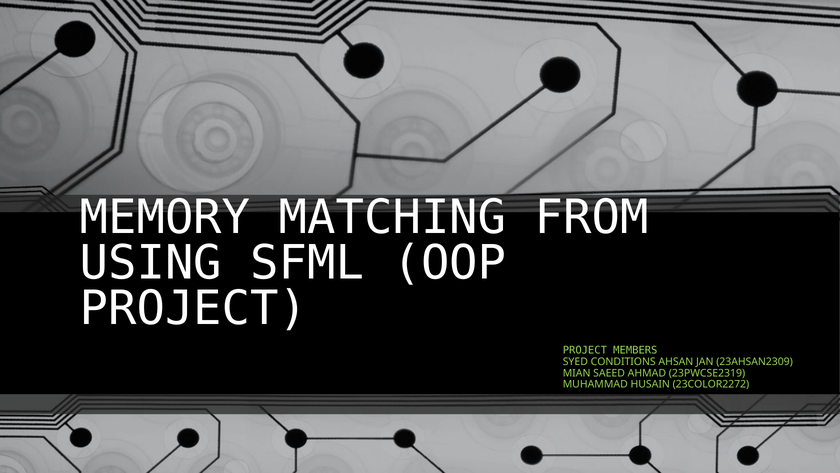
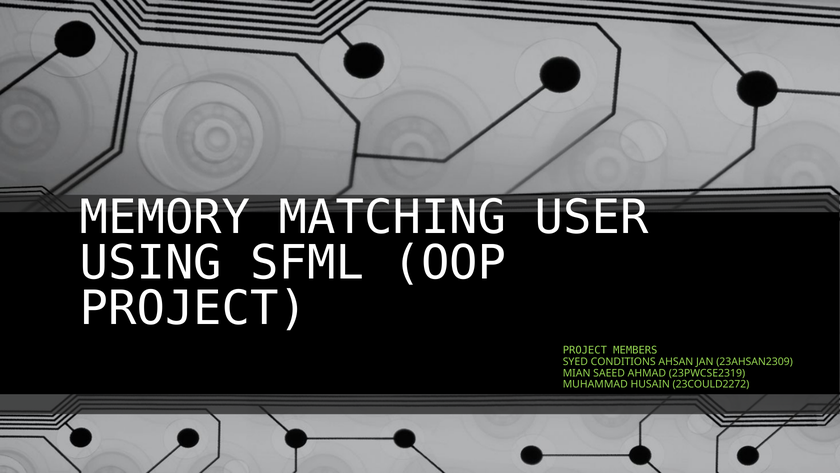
FROM: FROM -> USER
23COLOR2272: 23COLOR2272 -> 23COULD2272
